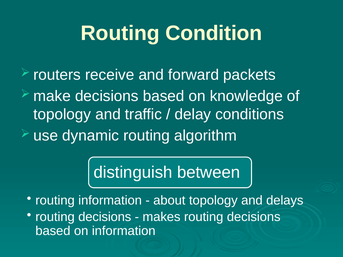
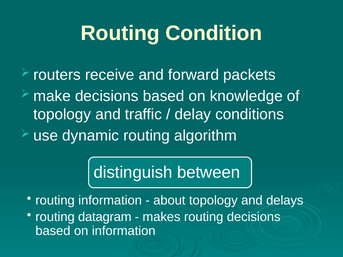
decisions at (105, 217): decisions -> datagram
